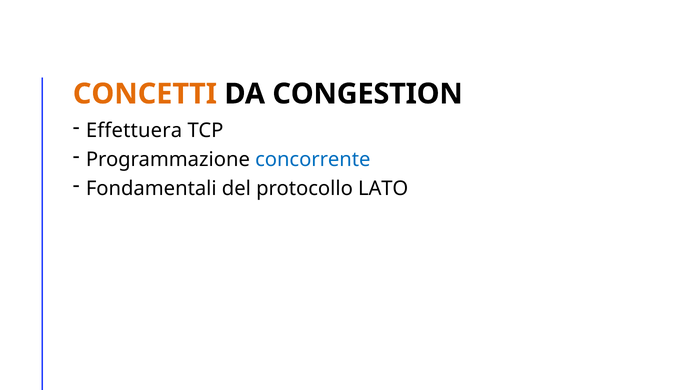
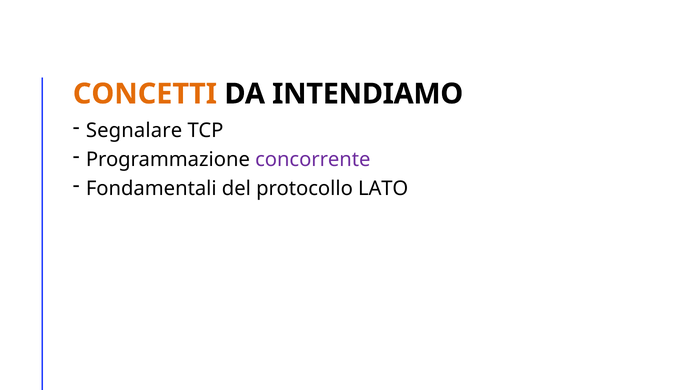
CONGESTION: CONGESTION -> INTENDIAMO
Effettuera: Effettuera -> Segnalare
concorrente colour: blue -> purple
